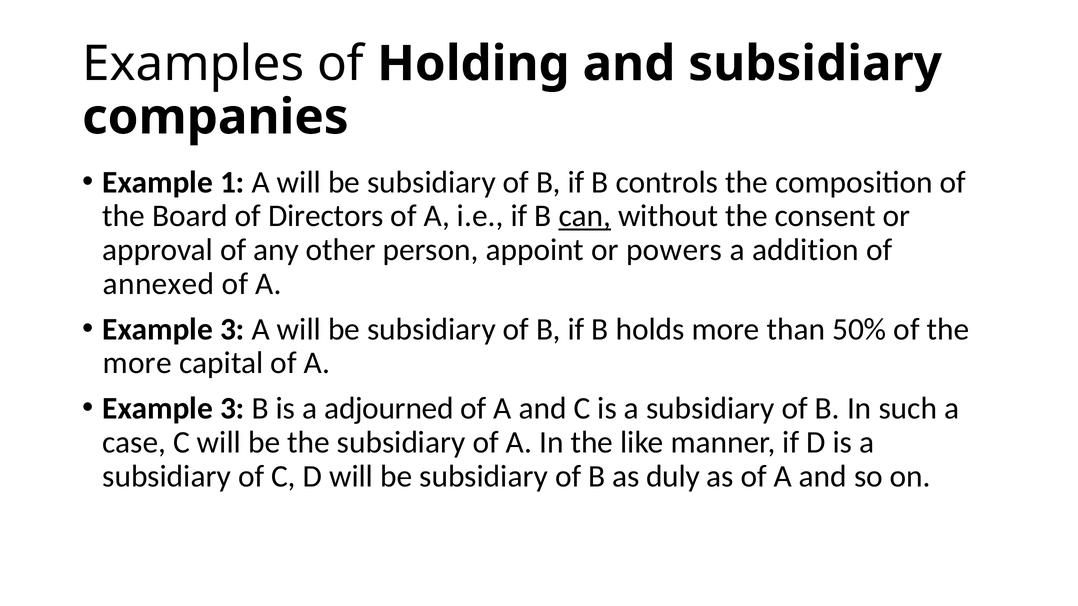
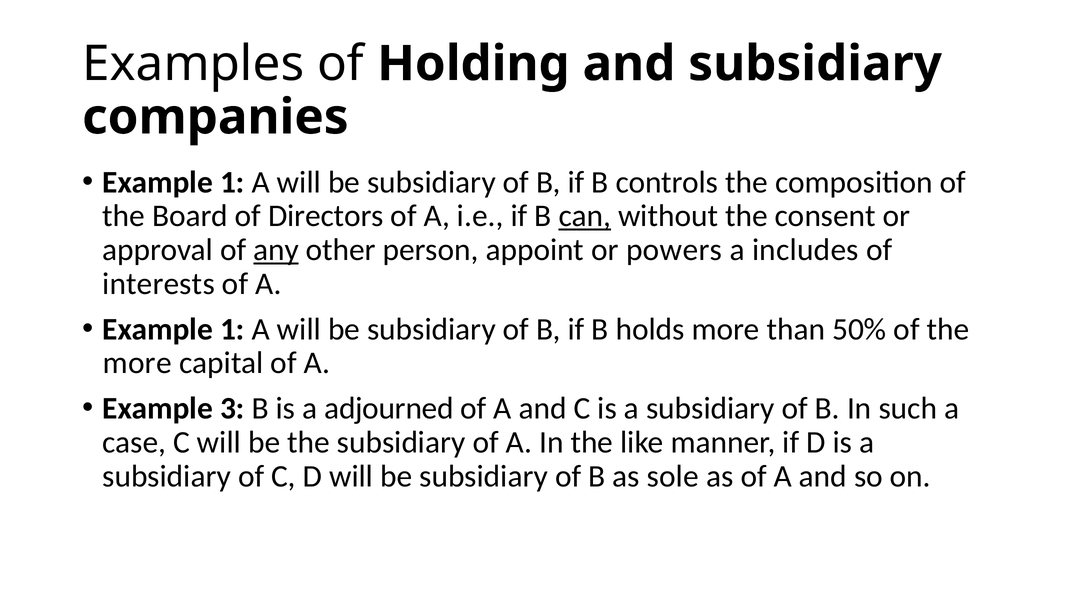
any underline: none -> present
addition: addition -> includes
annexed: annexed -> interests
3 at (232, 329): 3 -> 1
duly: duly -> sole
